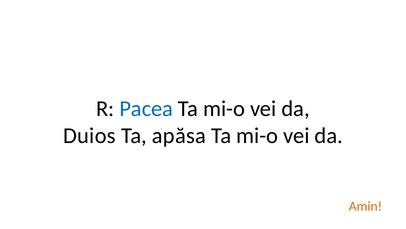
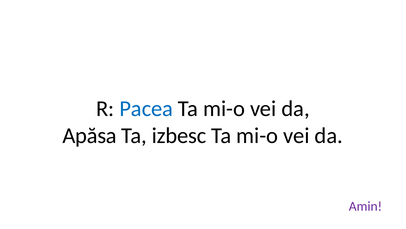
Duios: Duios -> Apăsa
apăsa: apăsa -> izbesc
Amin colour: orange -> purple
